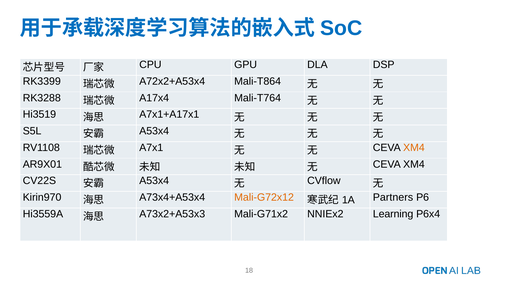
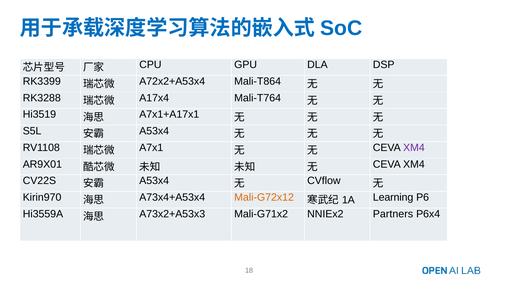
XM4 at (414, 147) colour: orange -> purple
Partners: Partners -> Learning
Learning: Learning -> Partners
